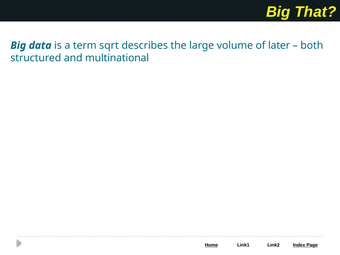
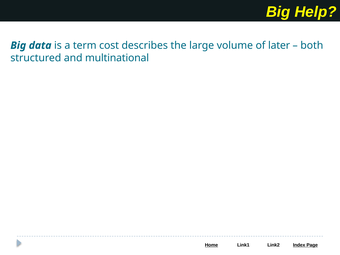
That: That -> Help
sqrt: sqrt -> cost
